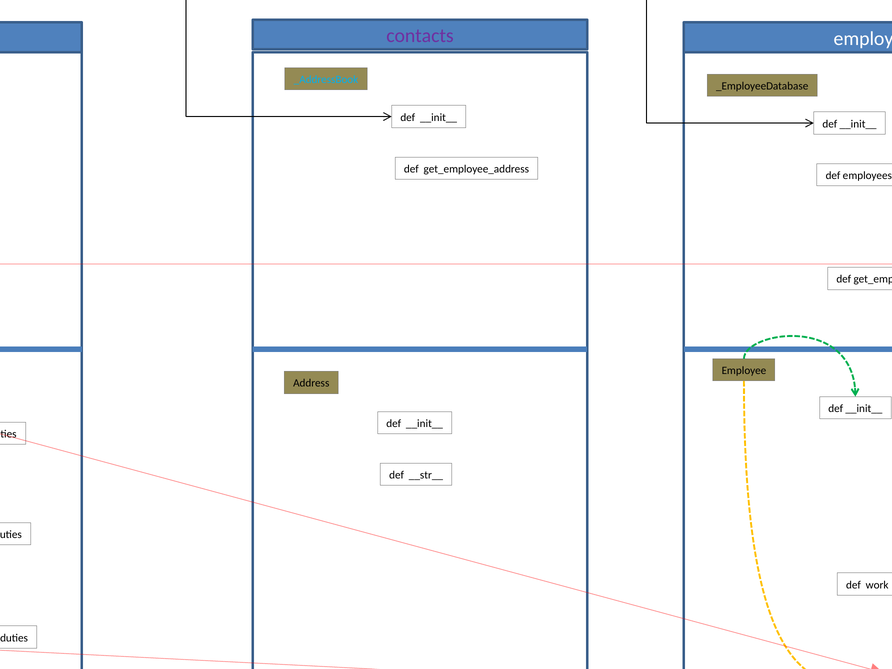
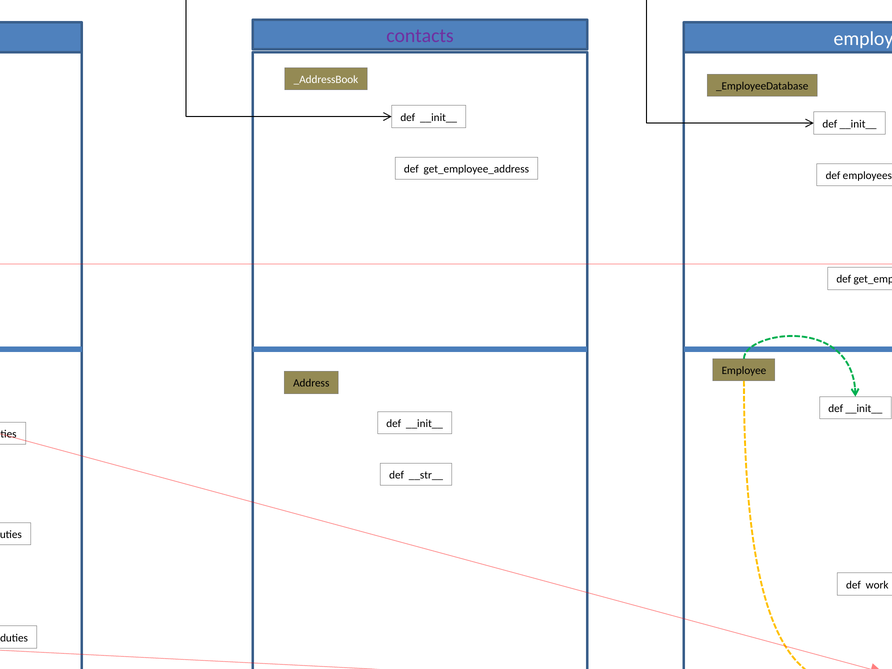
_AddressBook colour: light blue -> white
